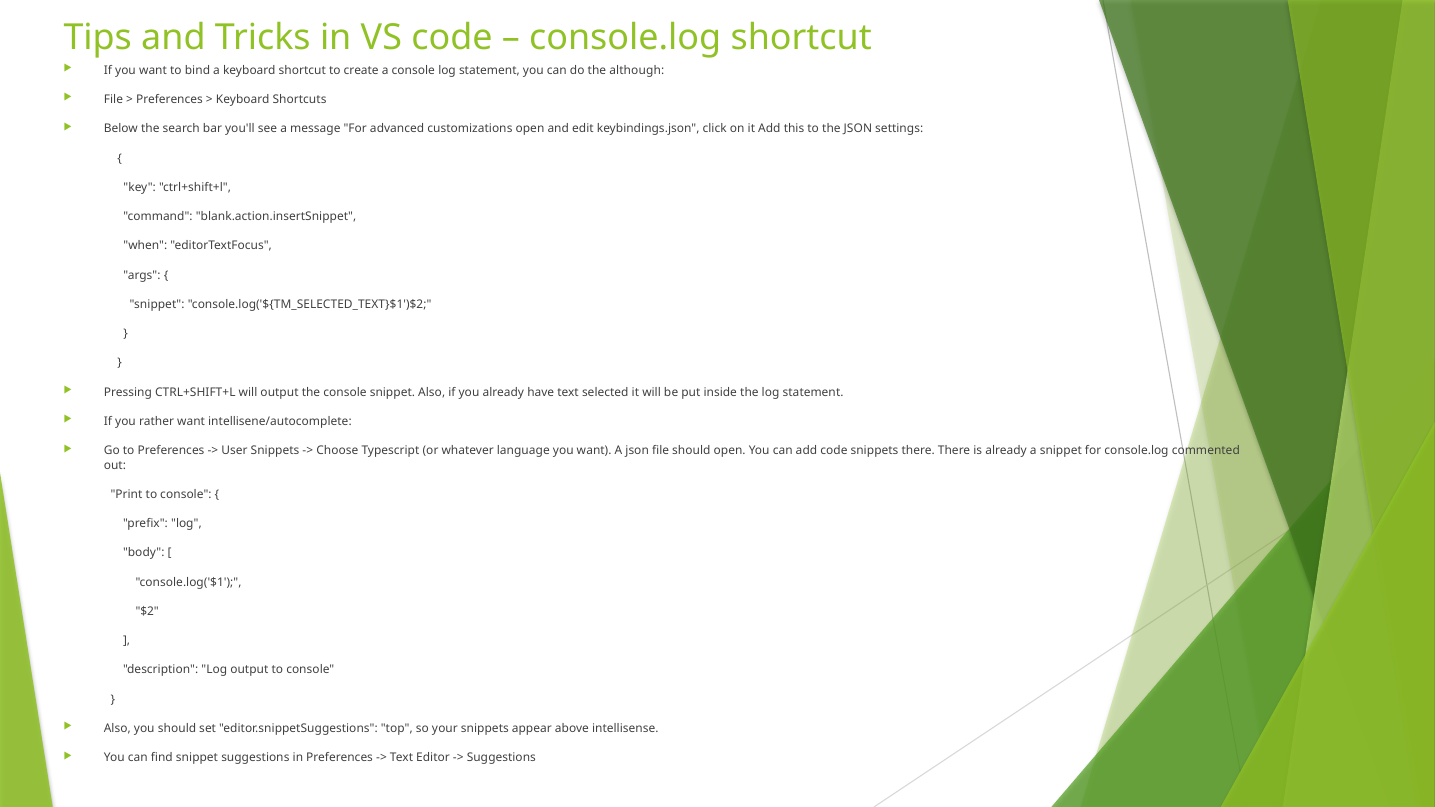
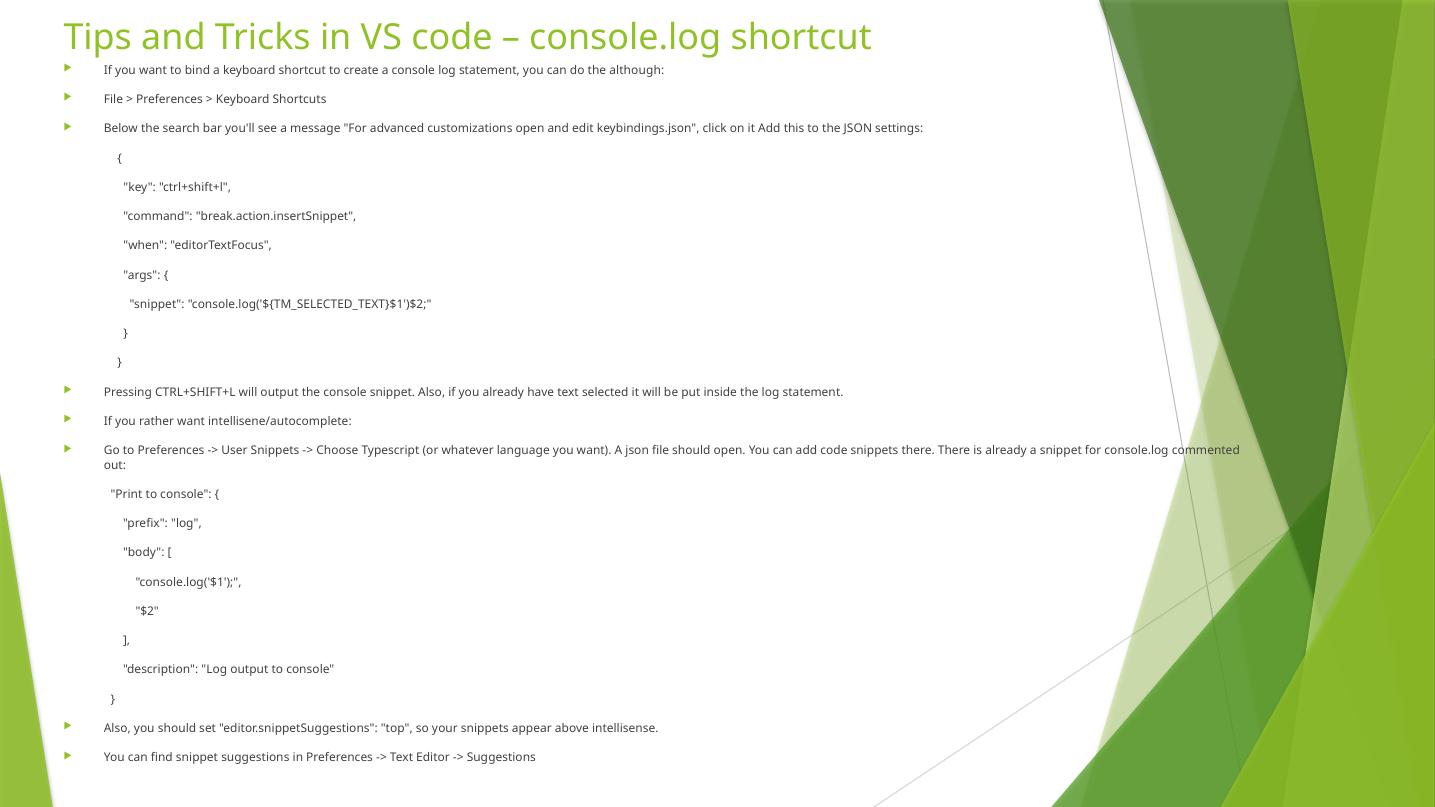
blank.action.insertSnippet: blank.action.insertSnippet -> break.action.insertSnippet
